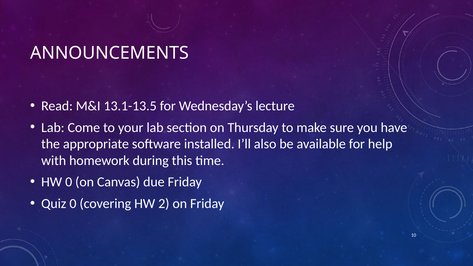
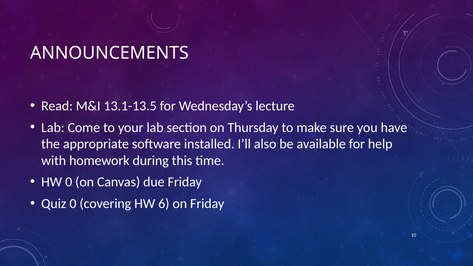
2: 2 -> 6
